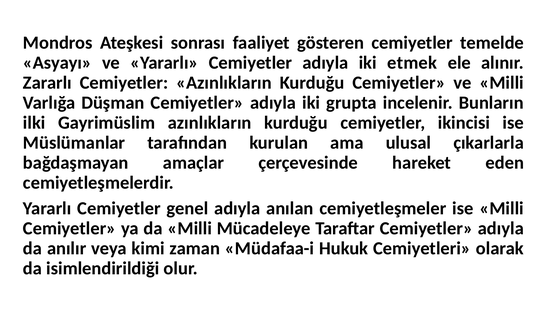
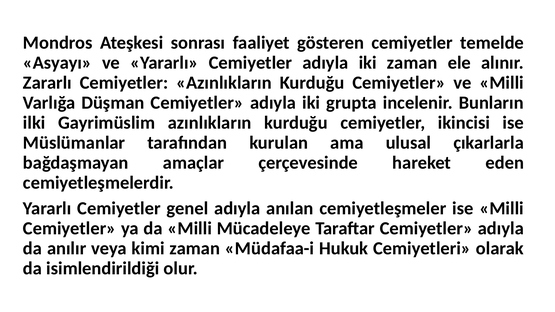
iki etmek: etmek -> zaman
